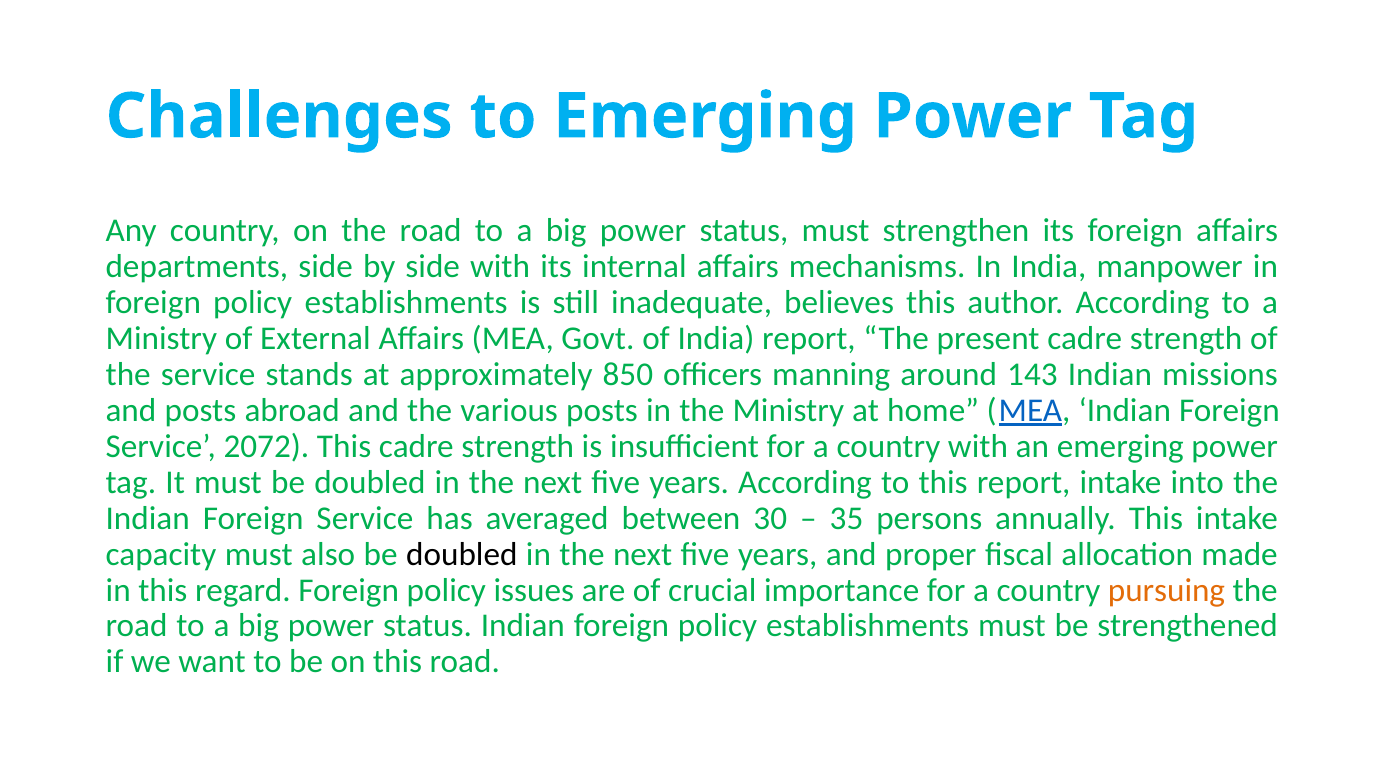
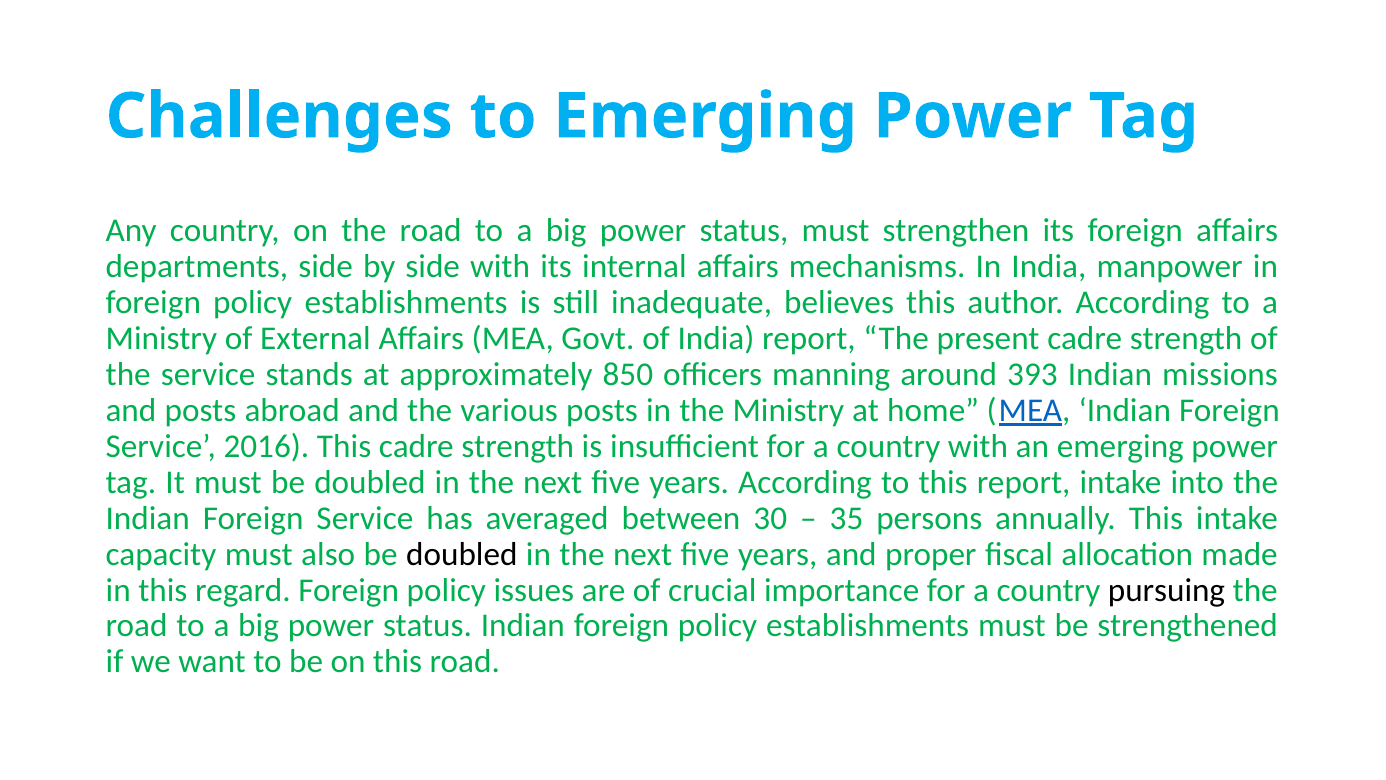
143: 143 -> 393
2072: 2072 -> 2016
pursuing colour: orange -> black
